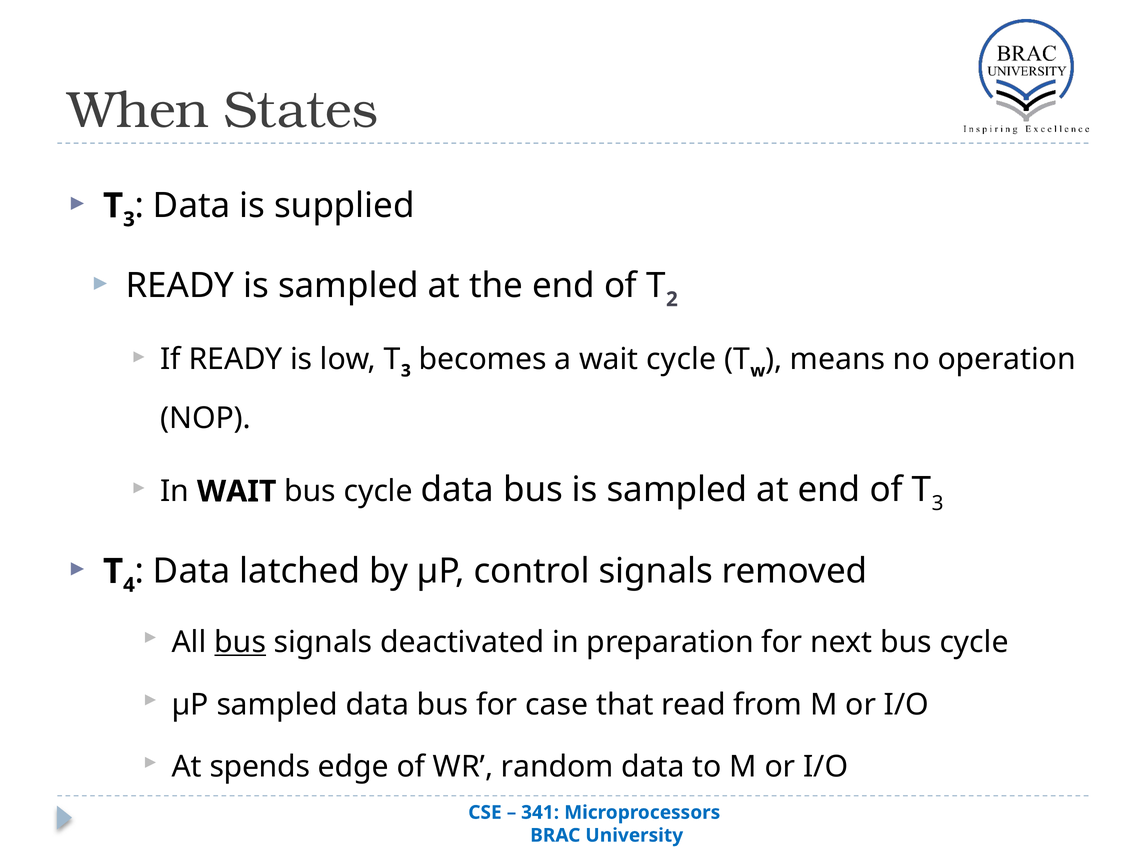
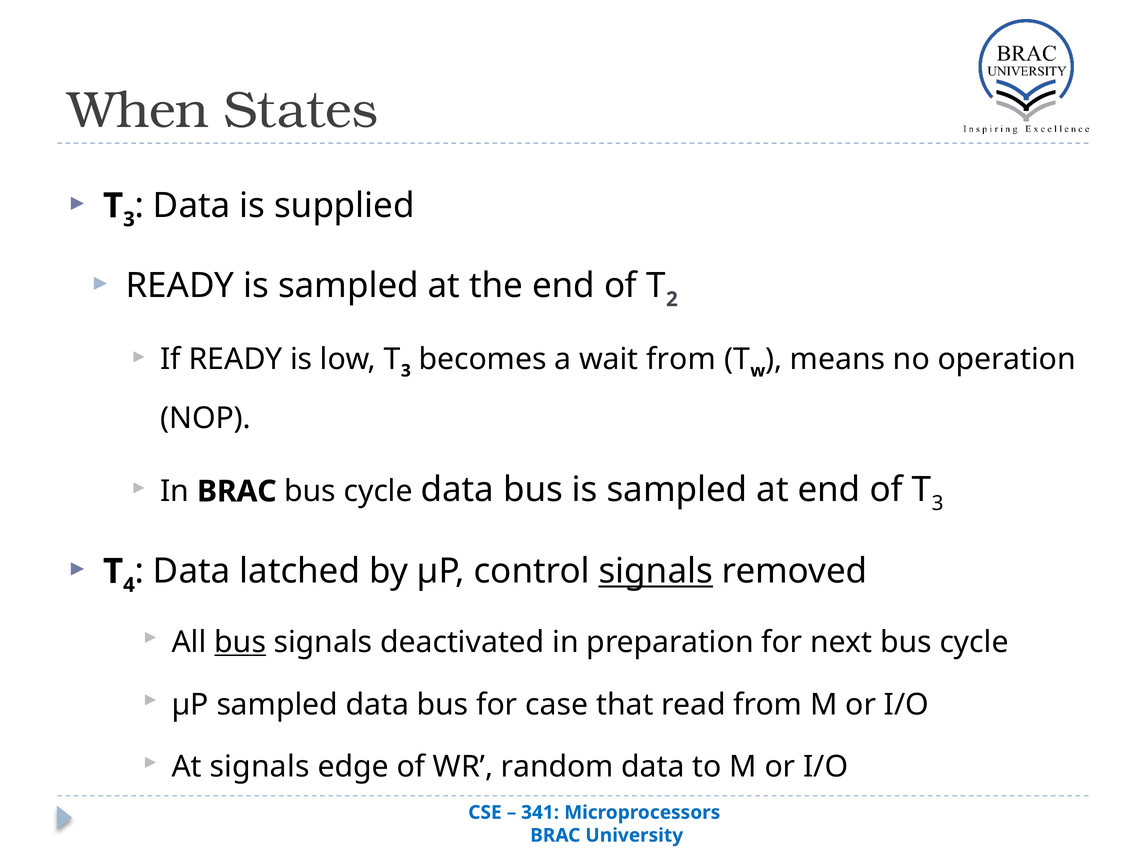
wait cycle: cycle -> from
In WAIT: WAIT -> BRAC
signals at (656, 572) underline: none -> present
At spends: spends -> signals
